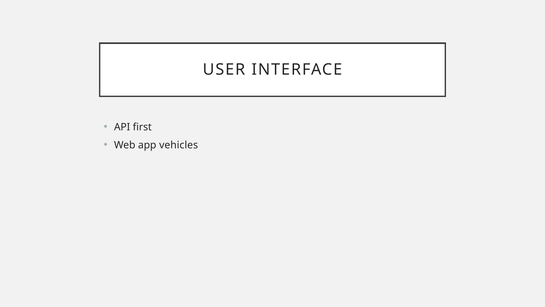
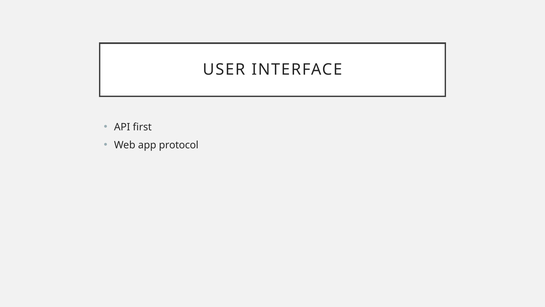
vehicles: vehicles -> protocol
